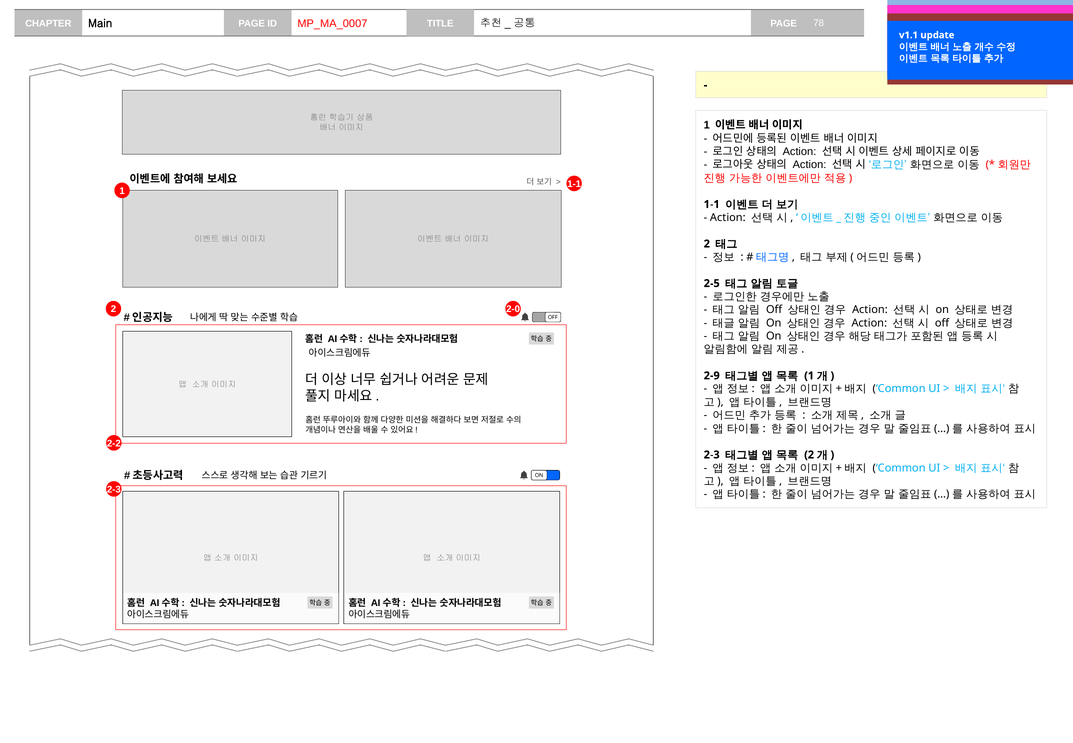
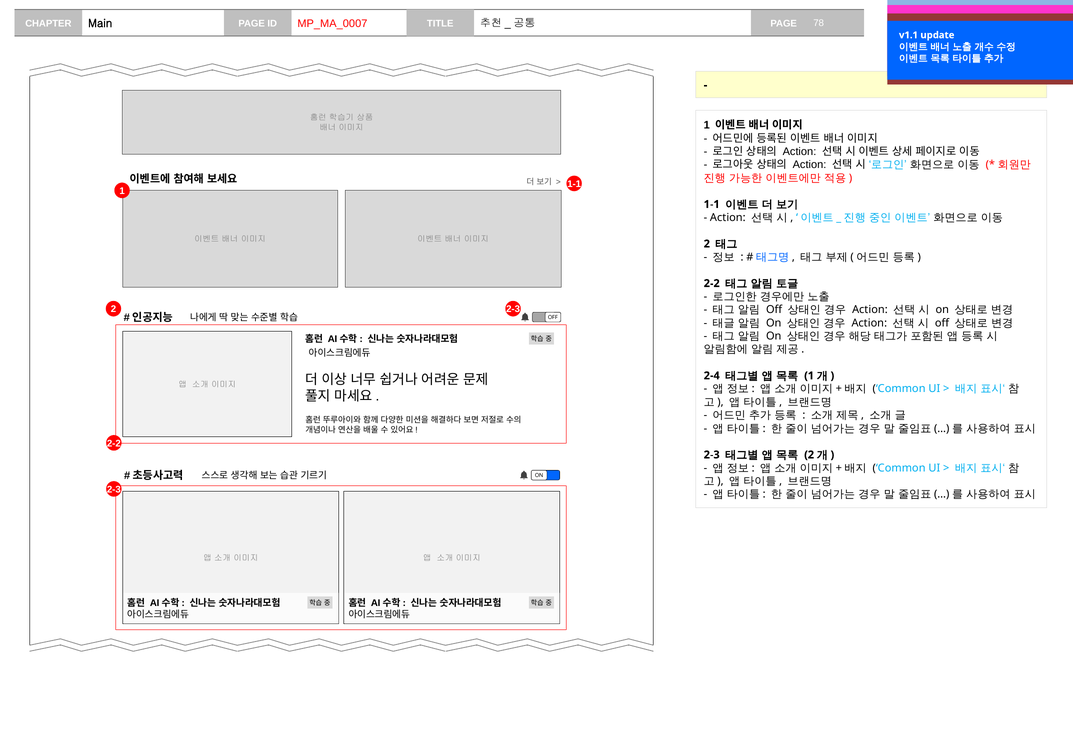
2-5 at (712, 283): 2-5 -> 2-2
2-0 at (513, 309): 2-0 -> 2-3
2-9 at (712, 376): 2-9 -> 2-4
